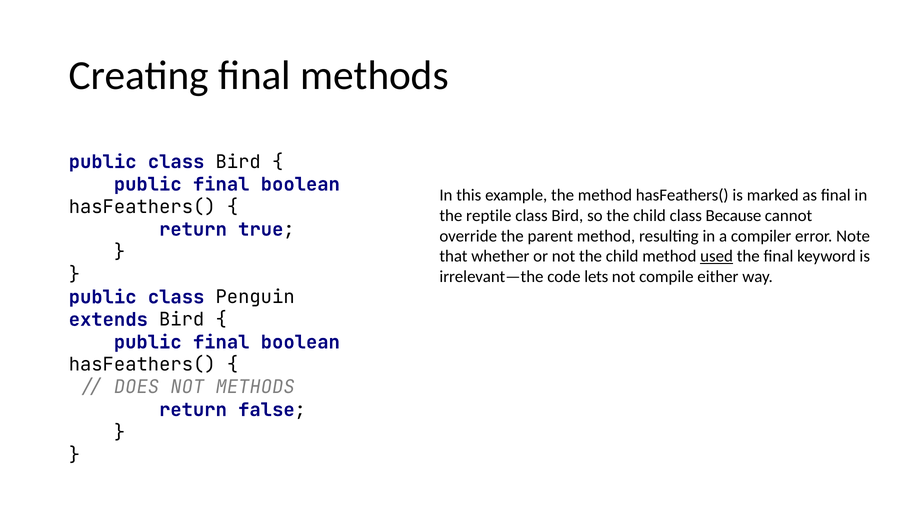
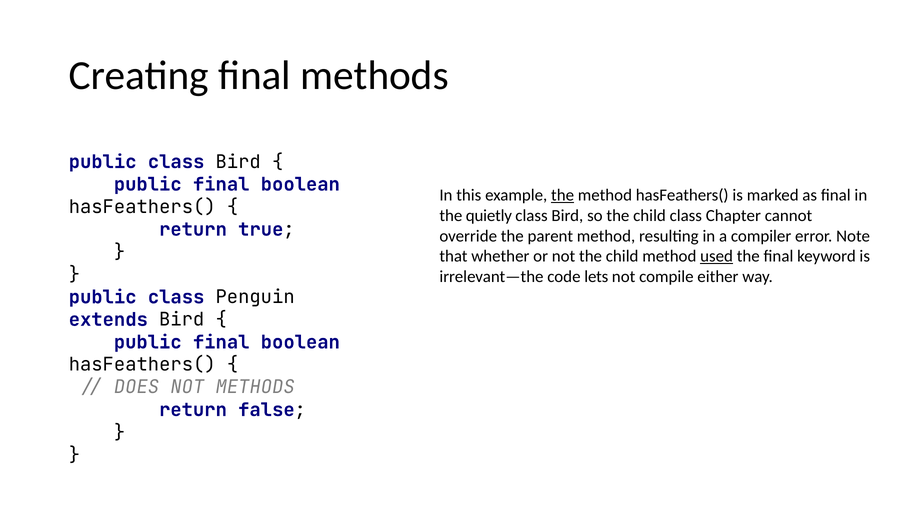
the at (563, 196) underline: none -> present
reptile: reptile -> quietly
Because: Because -> Chapter
